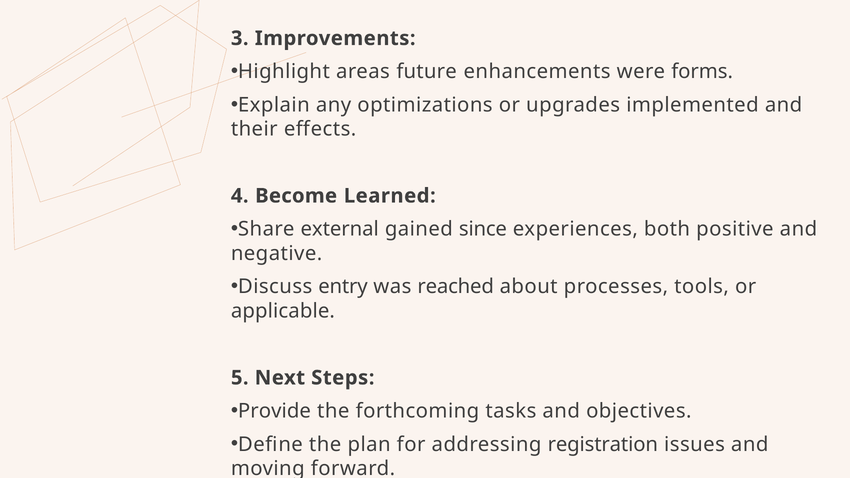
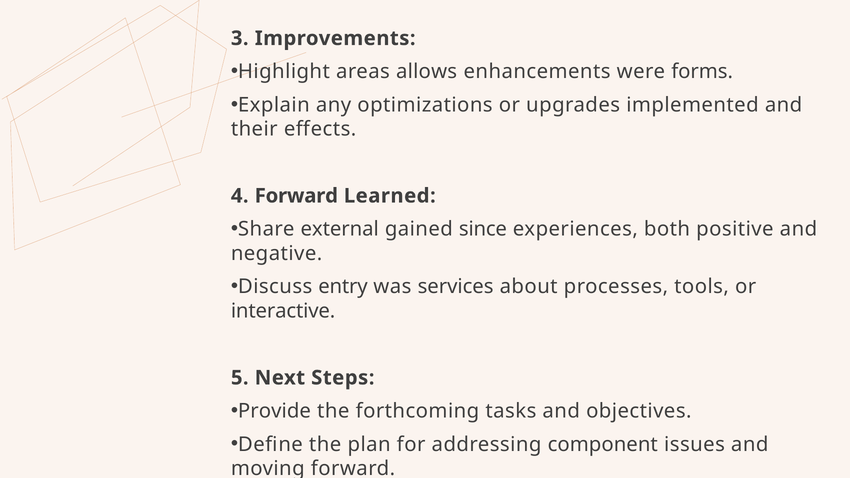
future: future -> allows
4 Become: Become -> Forward
reached: reached -> services
applicable: applicable -> interactive
registration: registration -> component
